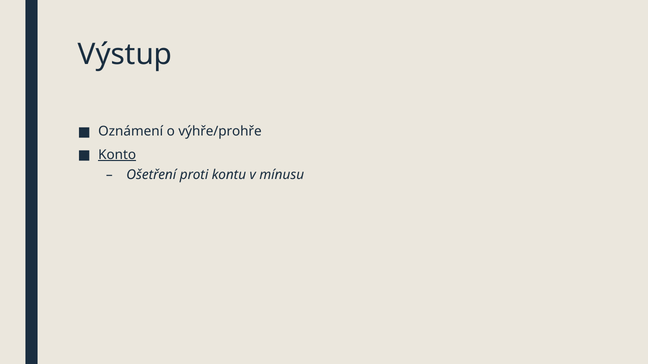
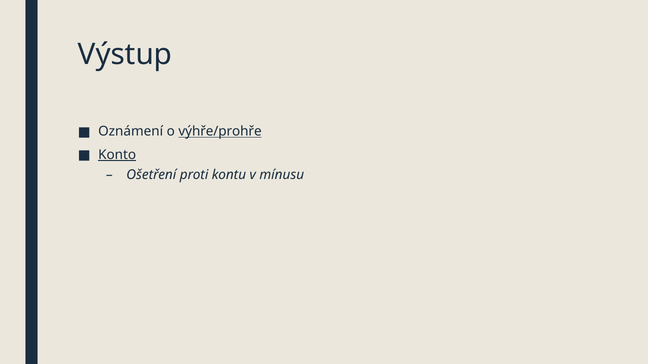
výhře/prohře underline: none -> present
